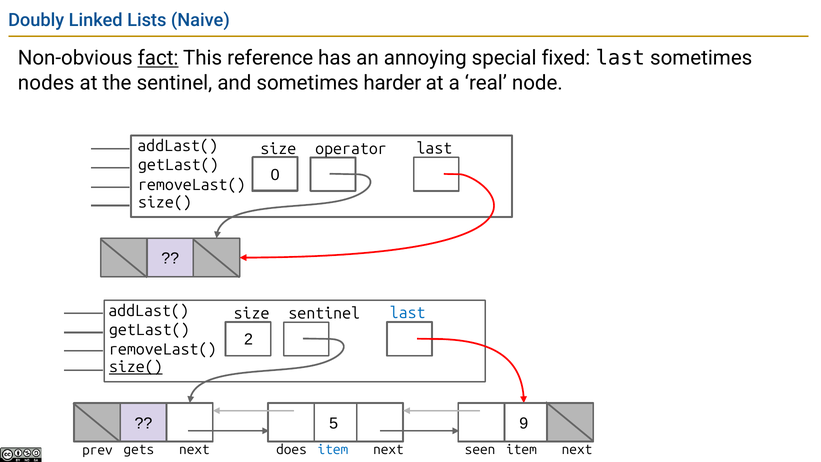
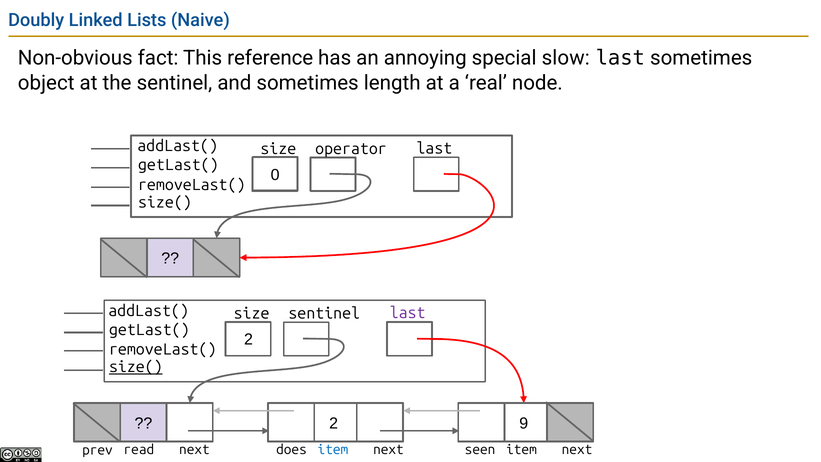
fact underline: present -> none
fixed: fixed -> slow
nodes: nodes -> object
harder: harder -> length
last at (408, 313) colour: blue -> purple
5 at (334, 423): 5 -> 2
gets: gets -> read
